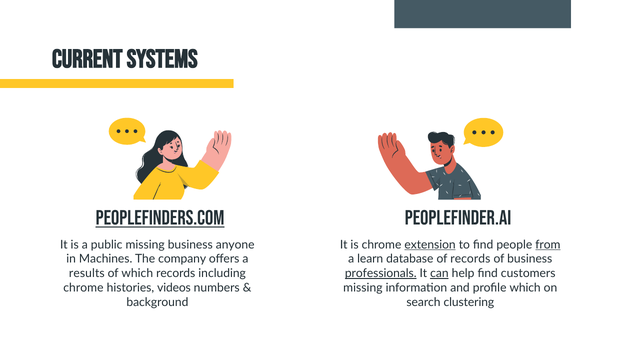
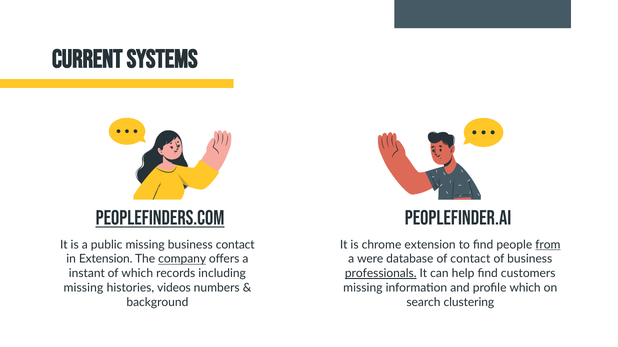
business anyone: anyone -> contact
extension at (430, 245) underline: present -> none
in Machines: Machines -> Extension
company underline: none -> present
learn: learn -> were
of records: records -> contact
results: results -> instant
can underline: present -> none
chrome at (83, 288): chrome -> missing
